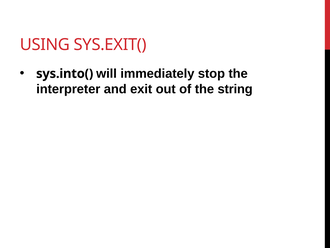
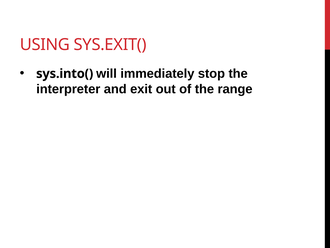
string: string -> range
